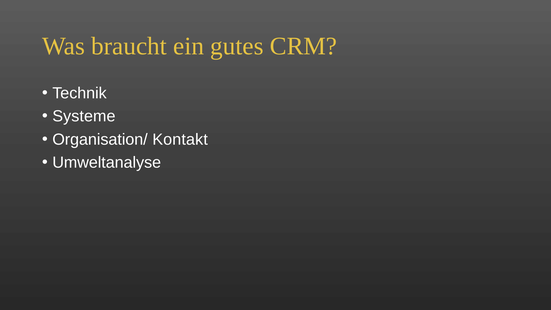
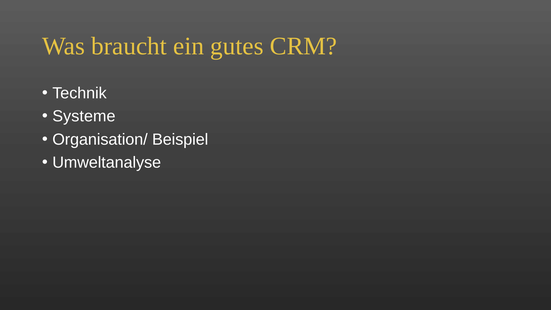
Kontakt: Kontakt -> Beispiel
